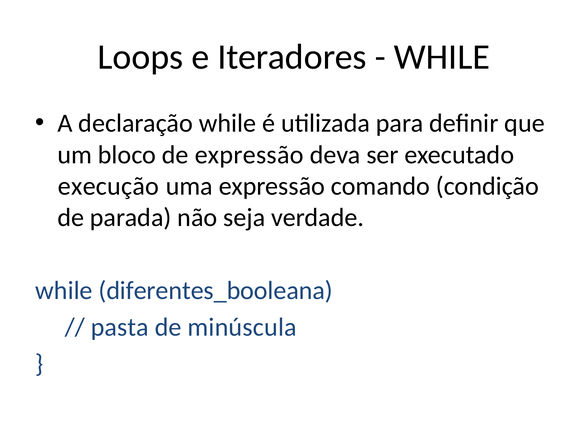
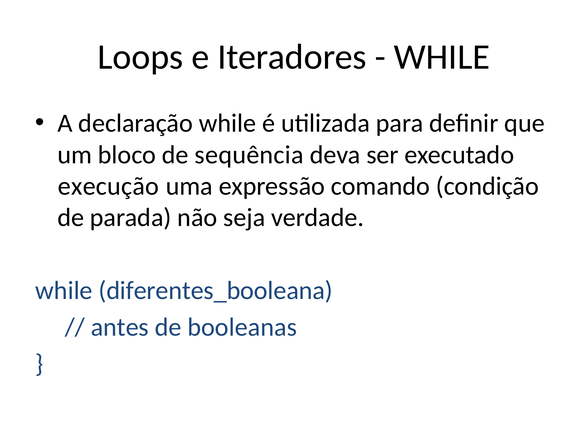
de expressão: expressão -> sequência
pasta: pasta -> antes
minúscula: minúscula -> booleanas
